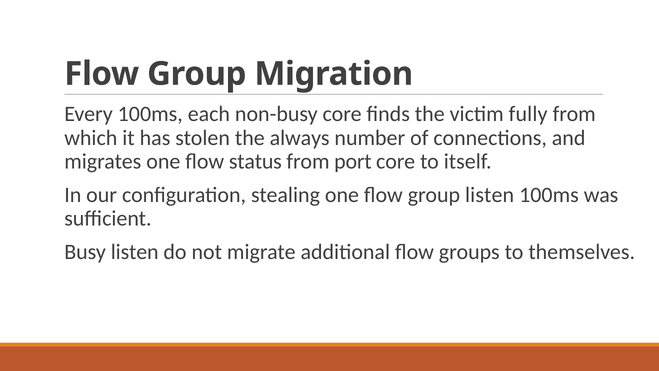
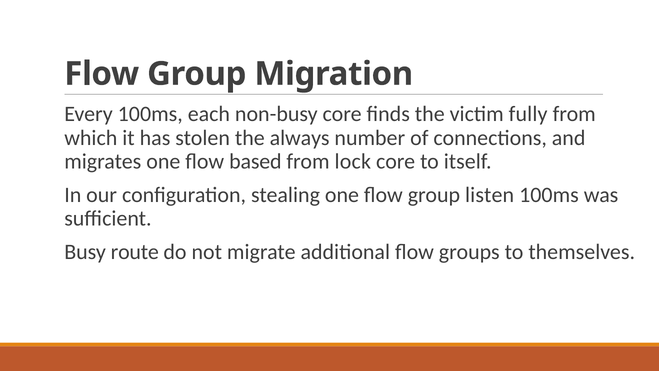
status: status -> based
port: port -> lock
Busy listen: listen -> route
